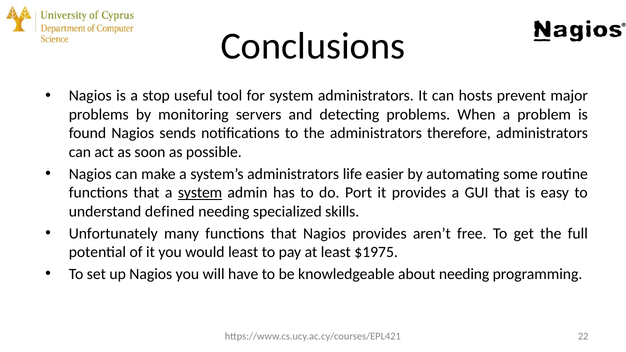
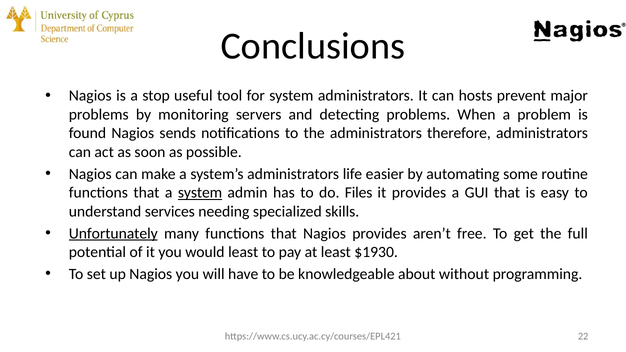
Port: Port -> Files
defined: defined -> services
Unfortunately underline: none -> present
$1975: $1975 -> $1930
about needing: needing -> without
